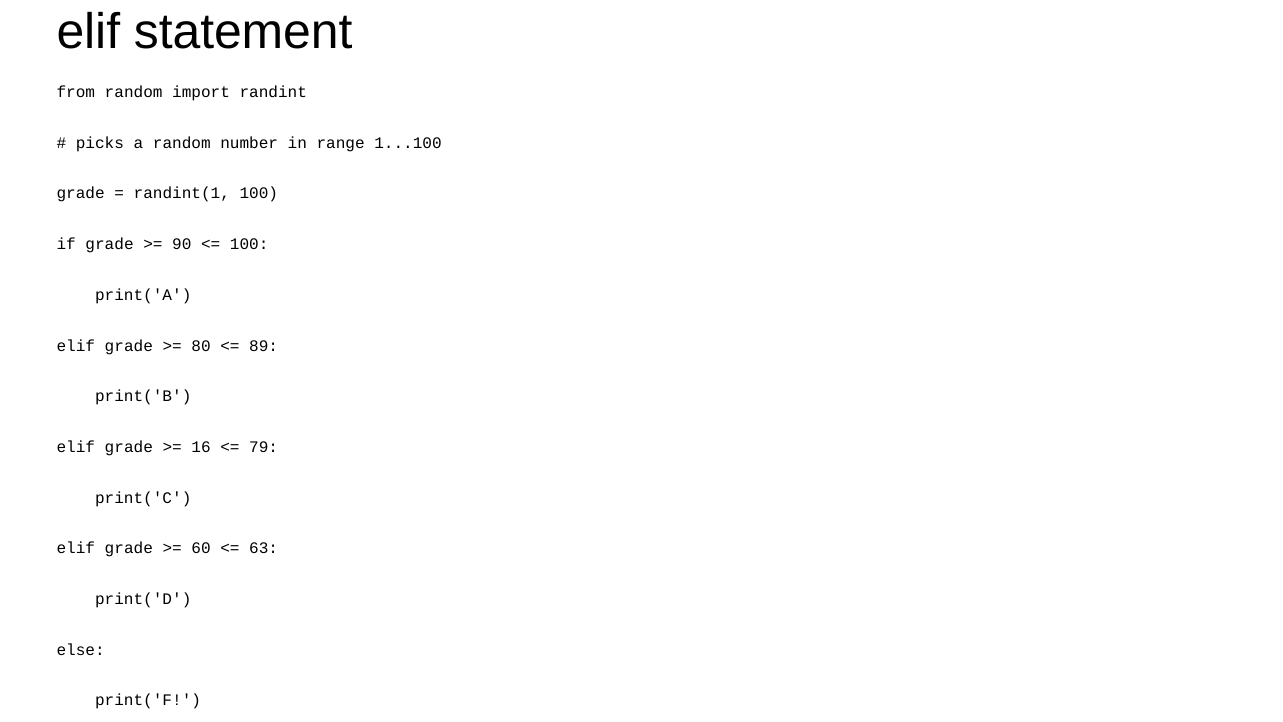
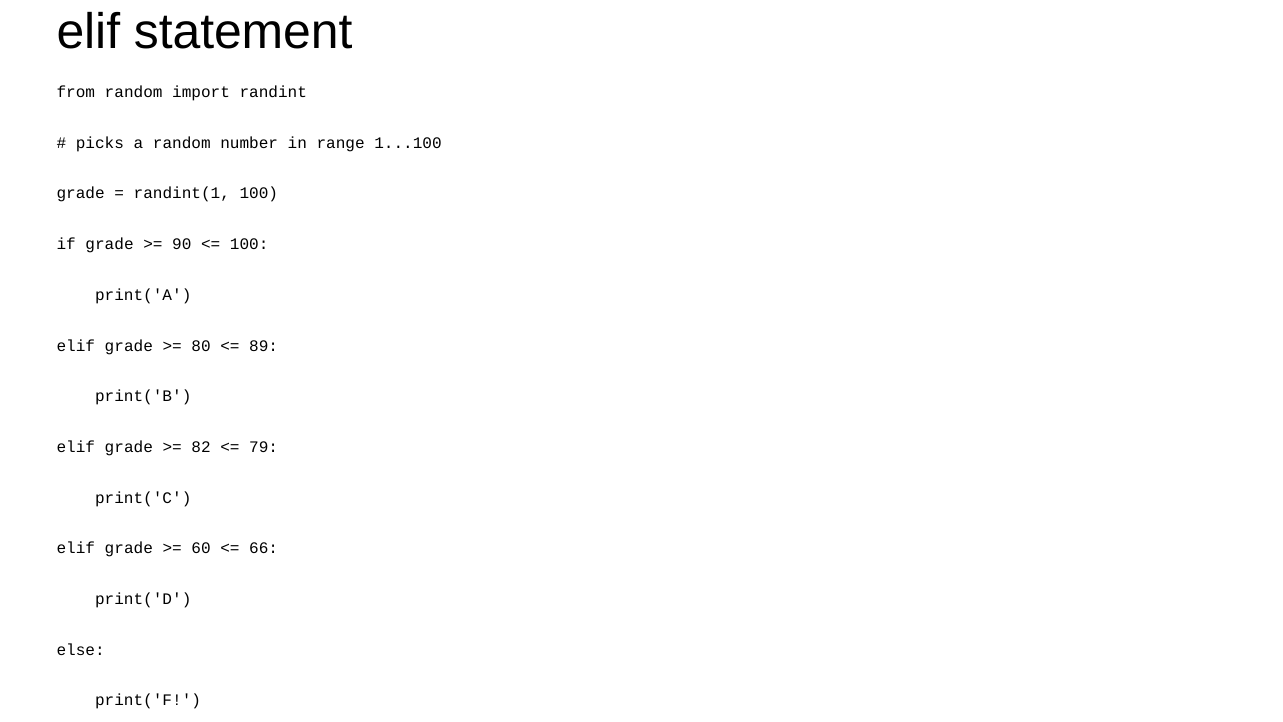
16: 16 -> 82
63: 63 -> 66
